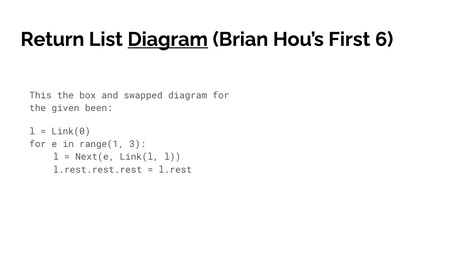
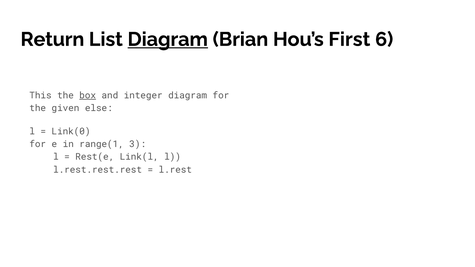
box underline: none -> present
swapped: swapped -> integer
been: been -> else
Next(e: Next(e -> Rest(e
